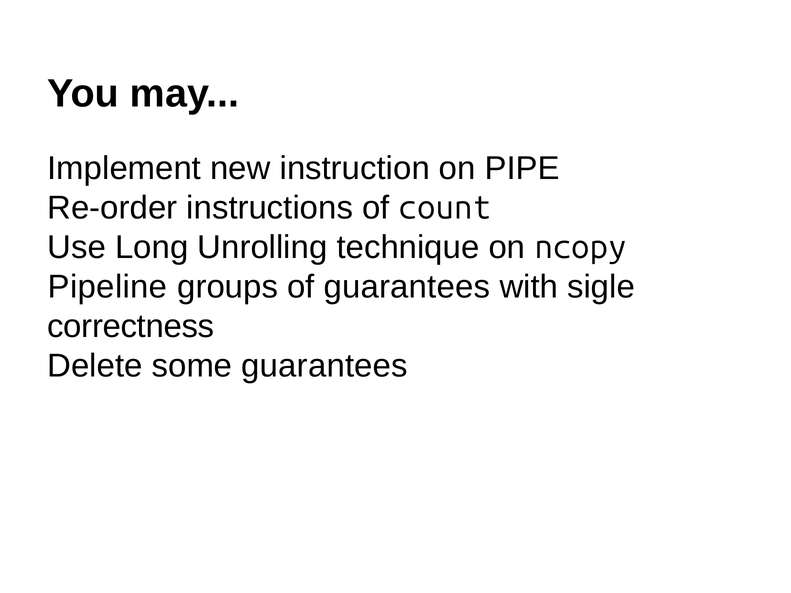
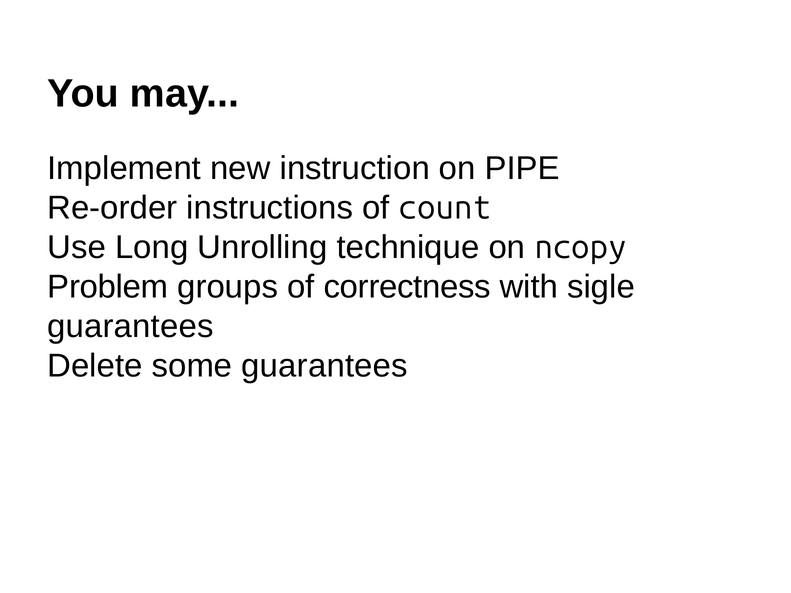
Pipeline: Pipeline -> Problem
of guarantees: guarantees -> correctness
correctness at (131, 327): correctness -> guarantees
